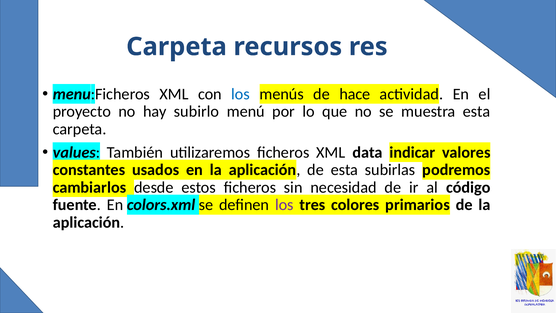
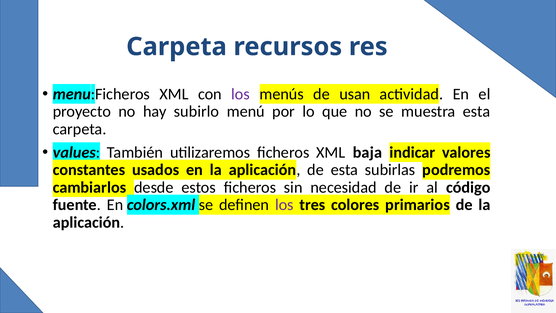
los at (241, 94) colour: blue -> purple
hace: hace -> usan
data: data -> baja
